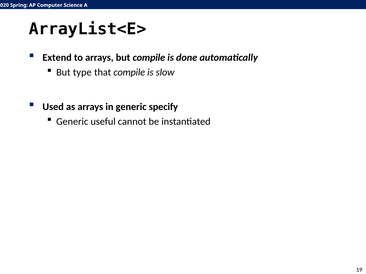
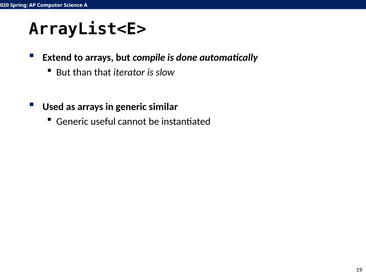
type: type -> than
that compile: compile -> iterator
specify: specify -> similar
